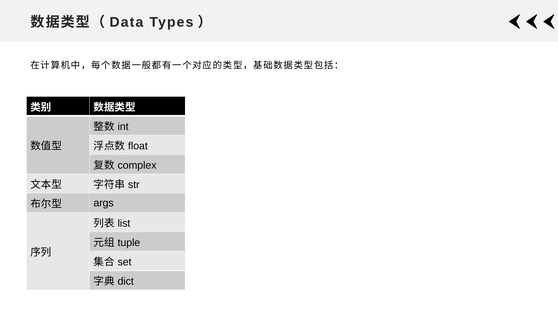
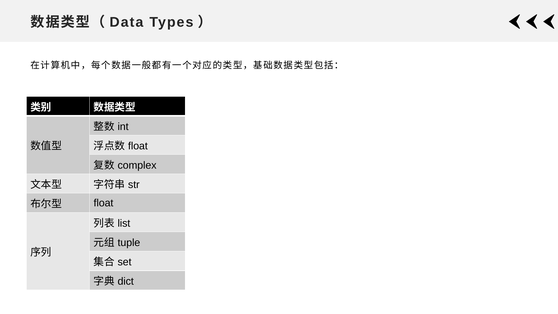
args at (104, 203): args -> float
